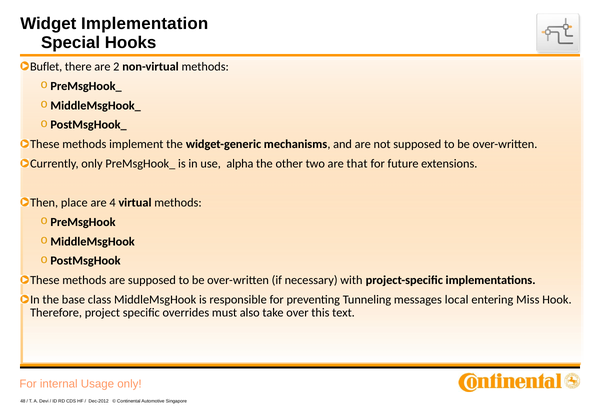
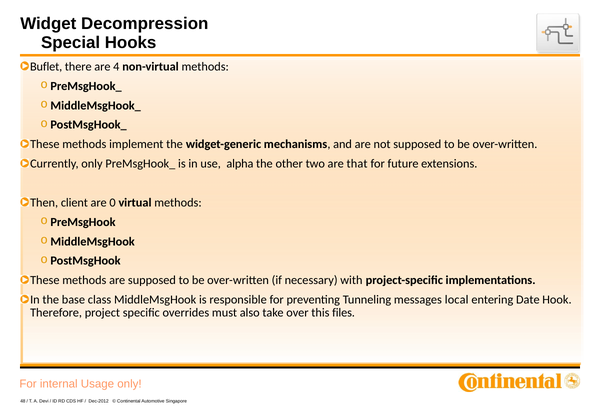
Implementation: Implementation -> Decompression
2: 2 -> 4
place: place -> client
4: 4 -> 0
Miss: Miss -> Date
text: text -> files
